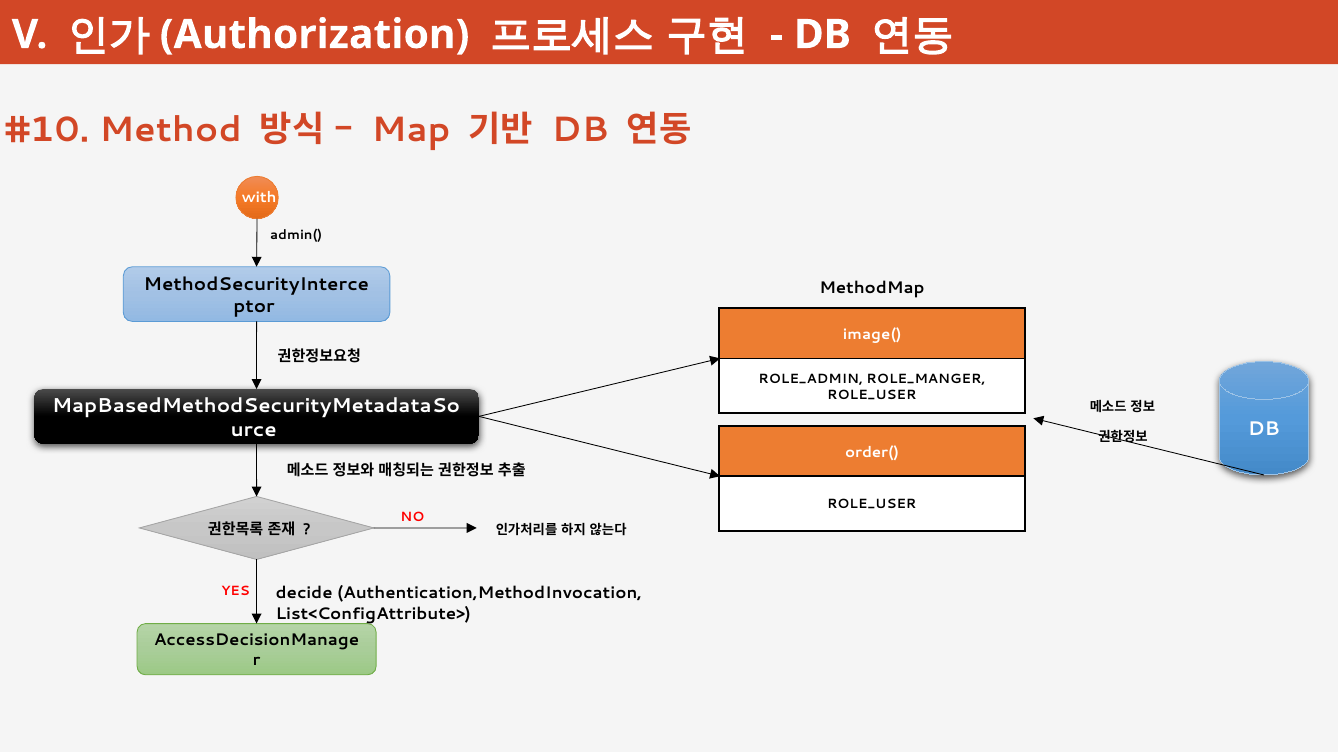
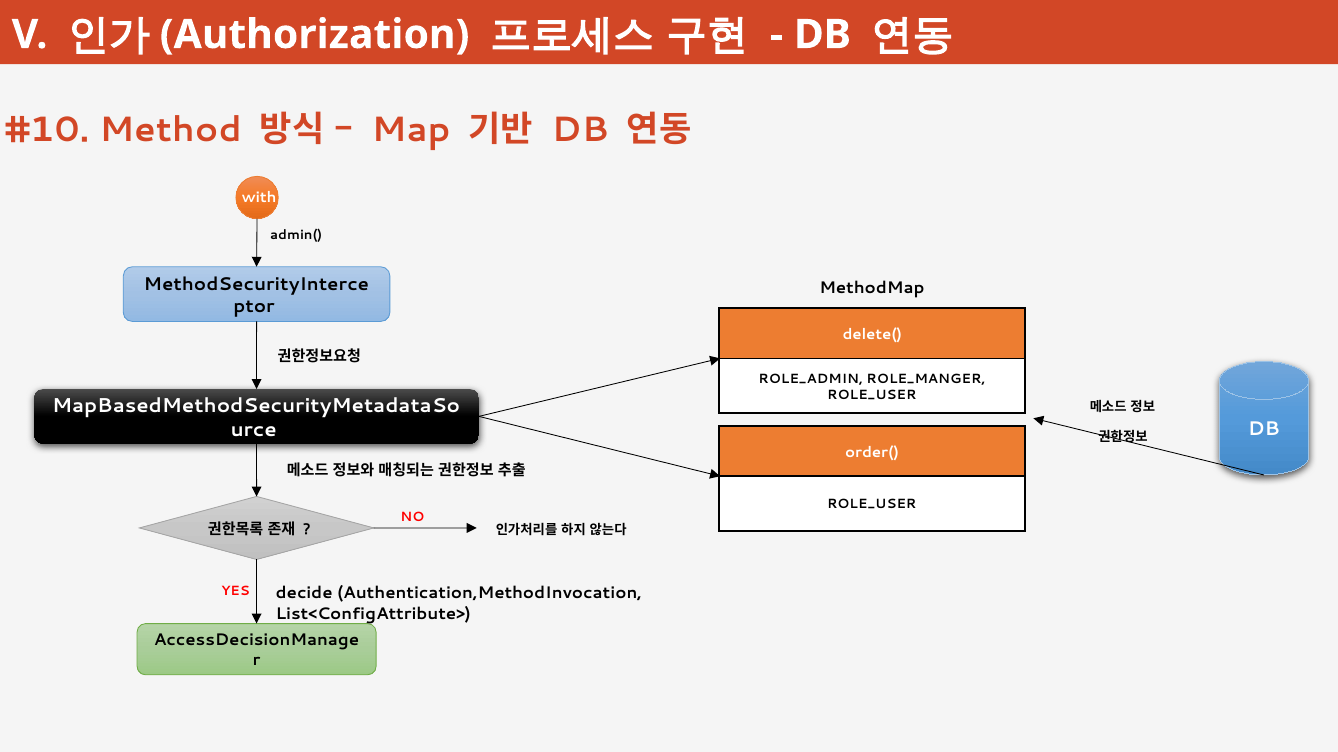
image(: image( -> delete(
